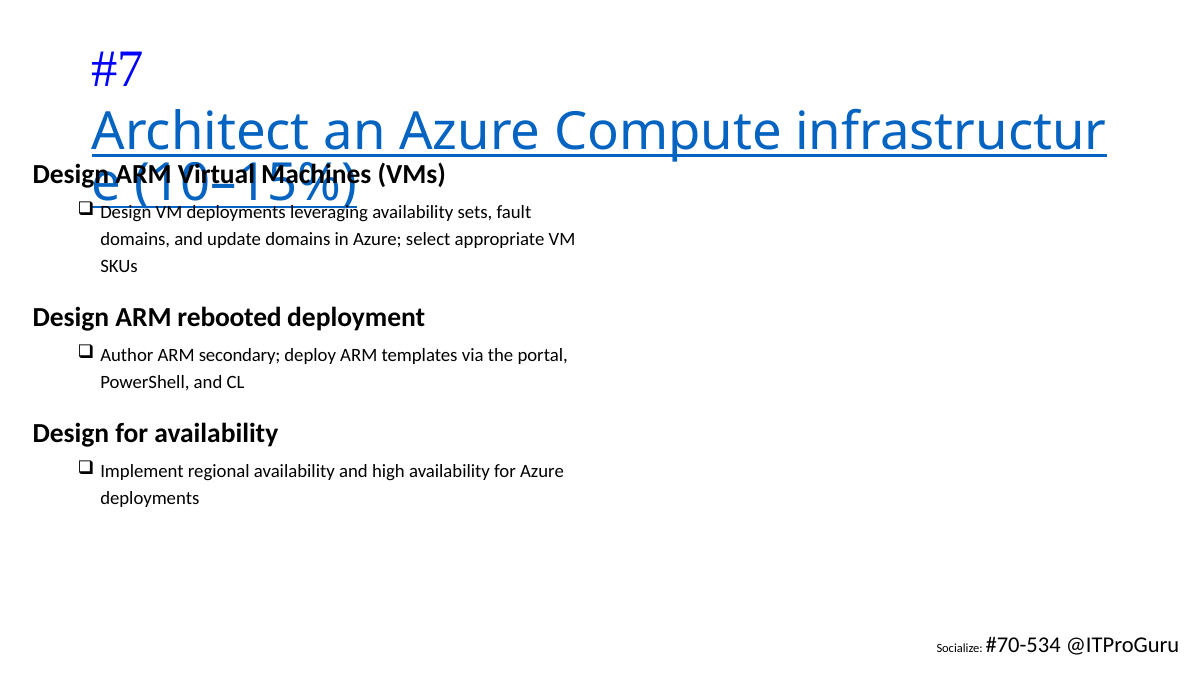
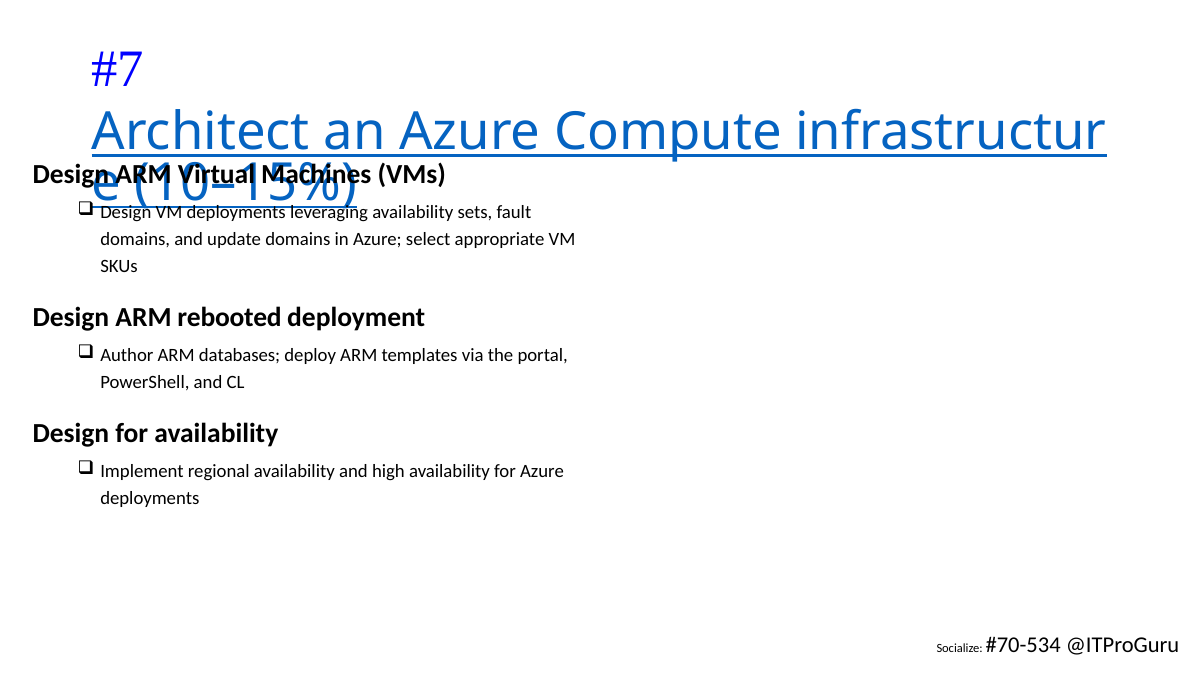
secondary: secondary -> databases
